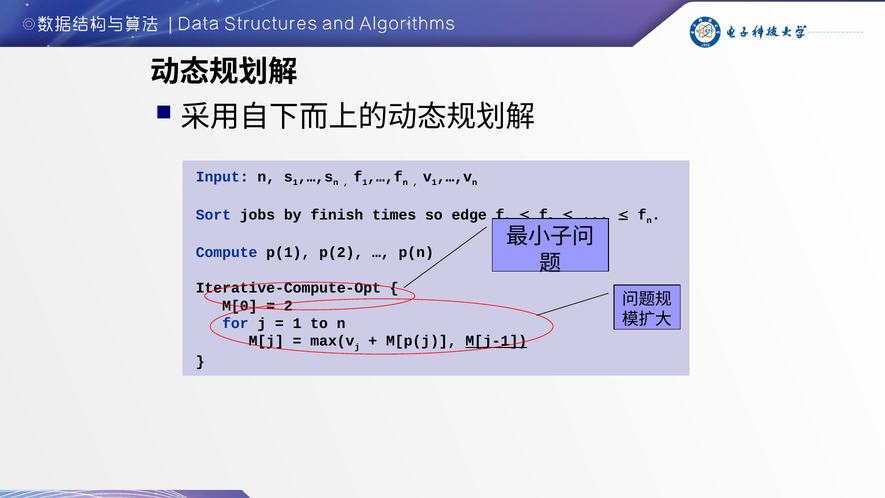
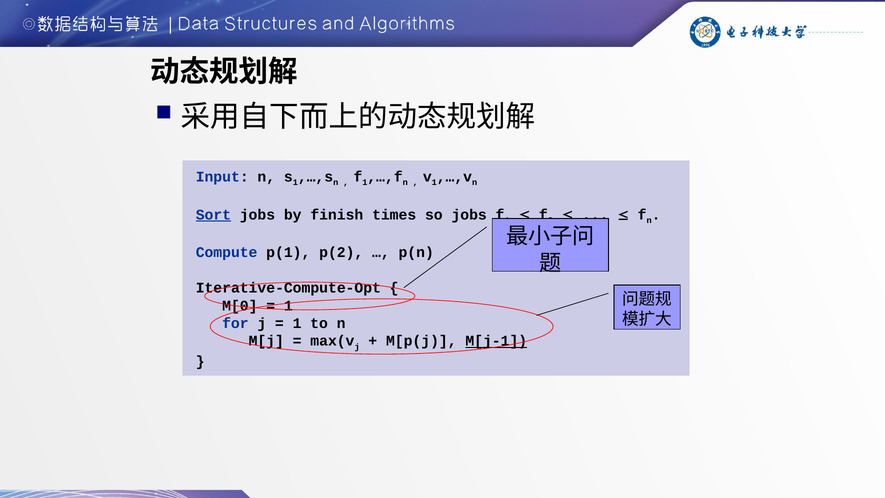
Sort underline: none -> present
so edge: edge -> jobs
2 at (288, 306): 2 -> 1
